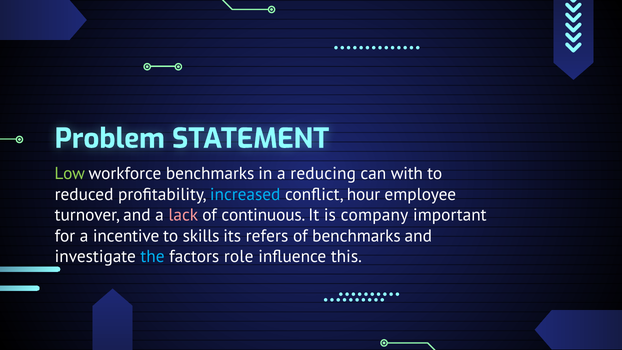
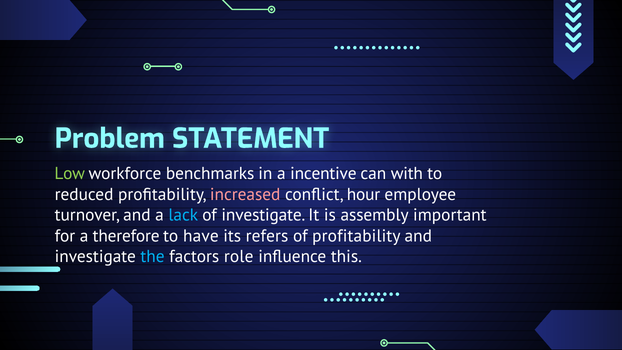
reducing: reducing -> incentive
increased colour: light blue -> pink
lack colour: pink -> light blue
of continuous: continuous -> investigate
company: company -> assembly
incentive: incentive -> therefore
skills: skills -> have
of benchmarks: benchmarks -> profitability
